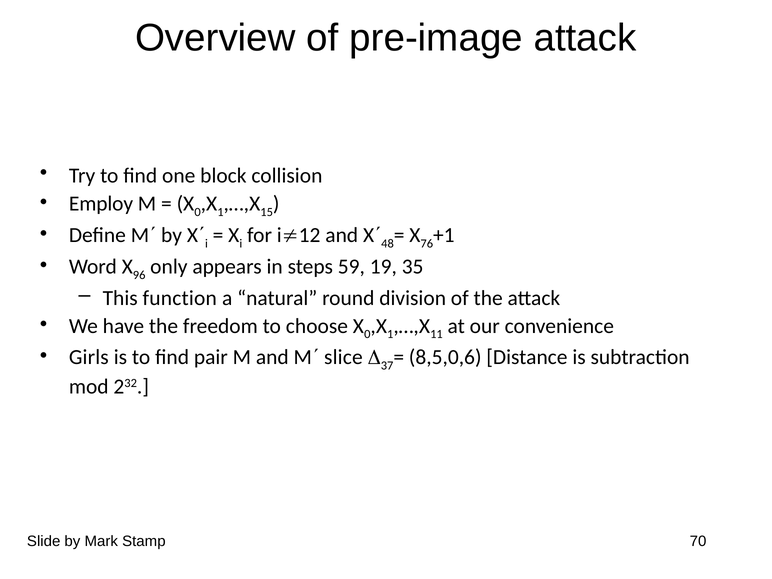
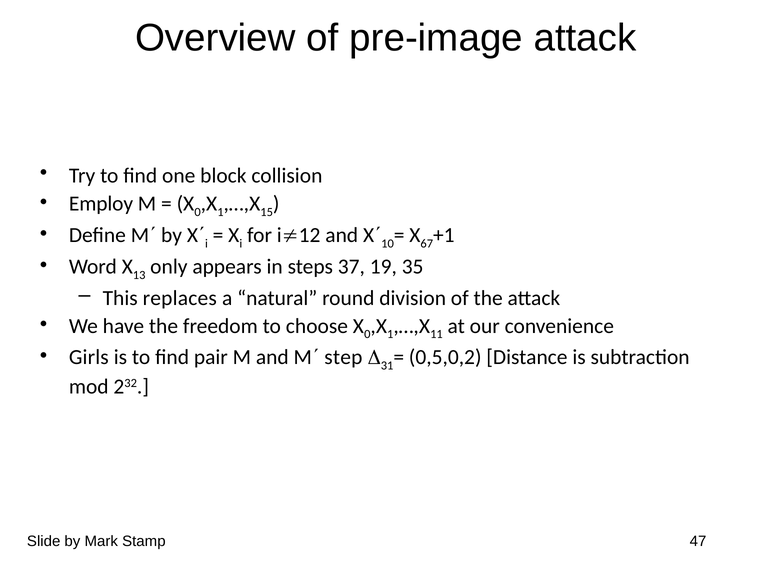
48: 48 -> 10
76: 76 -> 67
96: 96 -> 13
59: 59 -> 37
function: function -> replaces
slice: slice -> step
37: 37 -> 31
8,5,0,6: 8,5,0,6 -> 0,5,0,2
70: 70 -> 47
